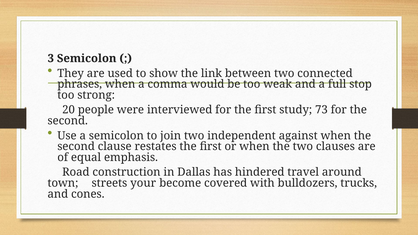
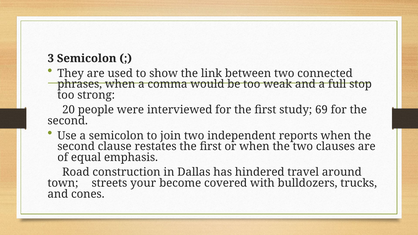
73: 73 -> 69
against: against -> reports
